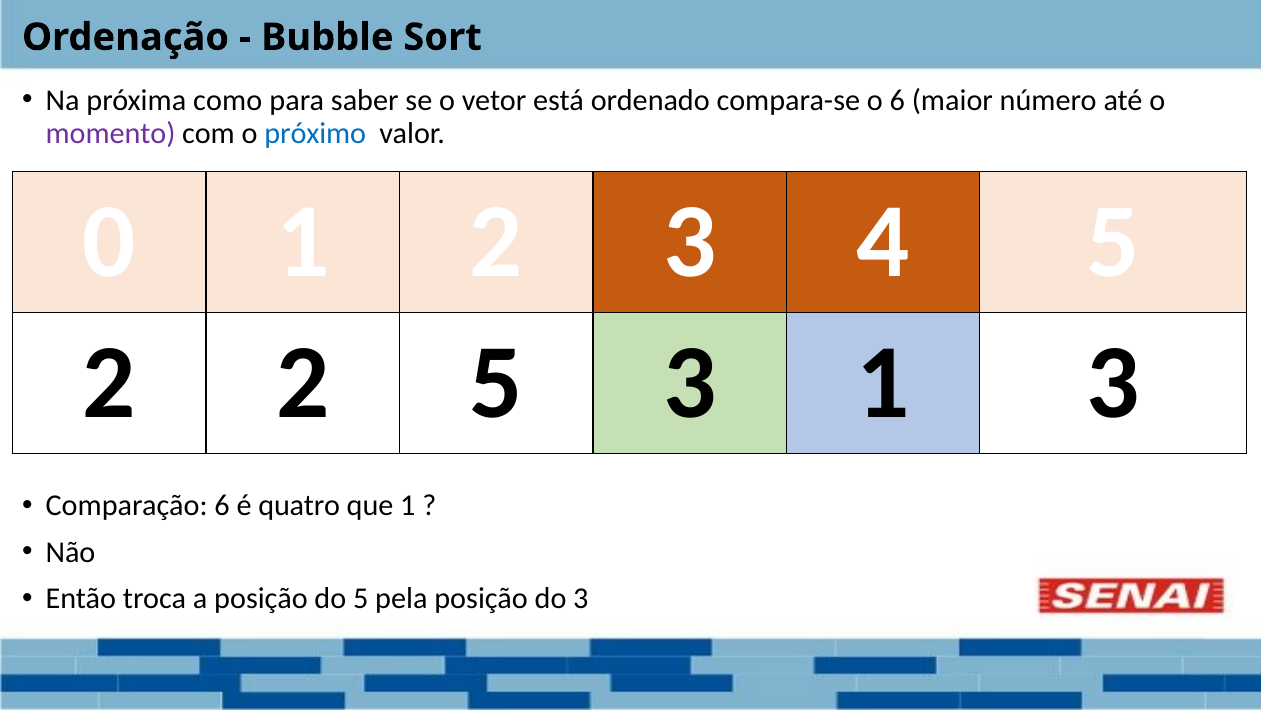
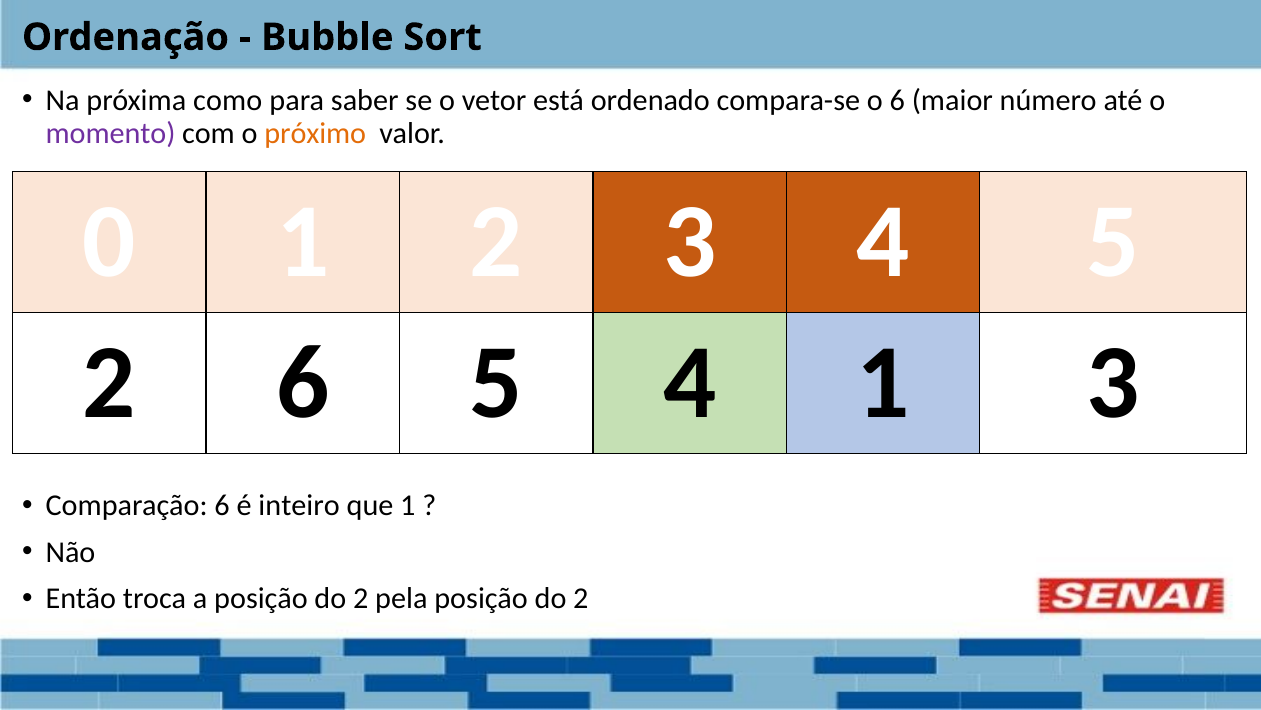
próximo colour: blue -> orange
2 2: 2 -> 6
5 3: 3 -> 4
quatro: quatro -> inteiro
a posição do 5: 5 -> 2
pela posição do 3: 3 -> 2
